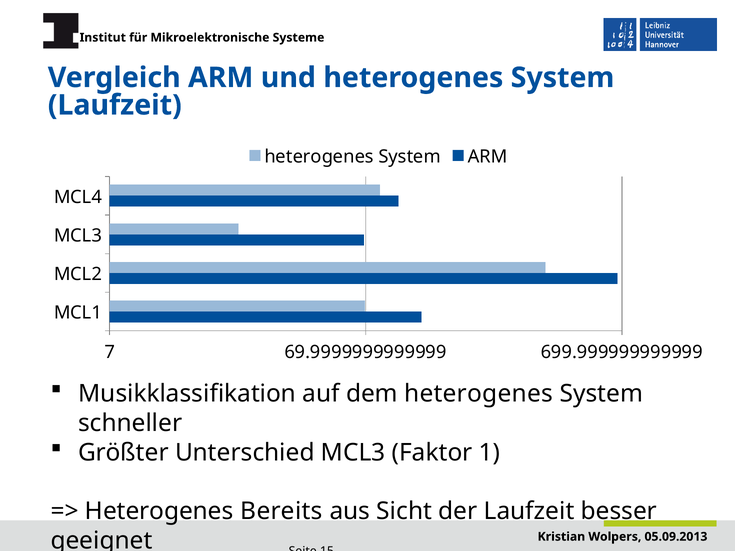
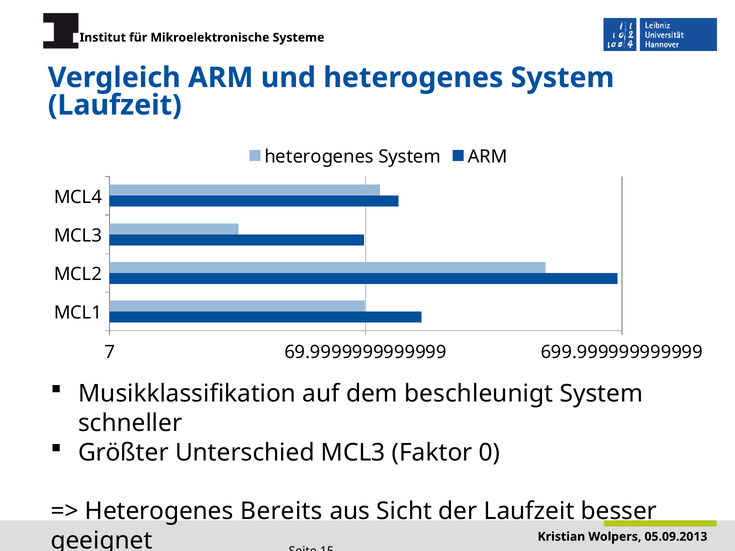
dem heterogenes: heterogenes -> beschleunigt
1: 1 -> 0
